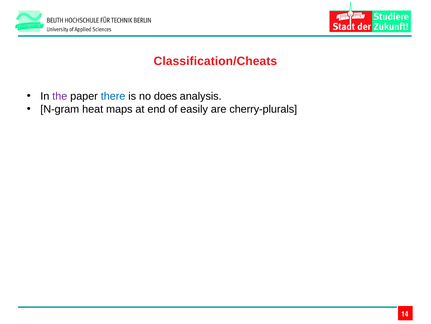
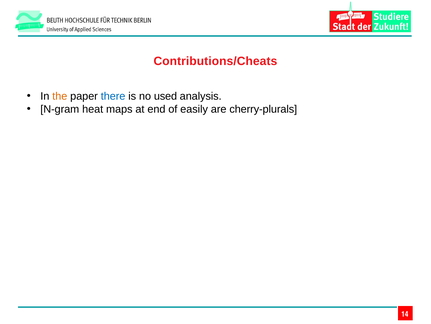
Classification/Cheats: Classification/Cheats -> Contributions/Cheats
the colour: purple -> orange
does: does -> used
